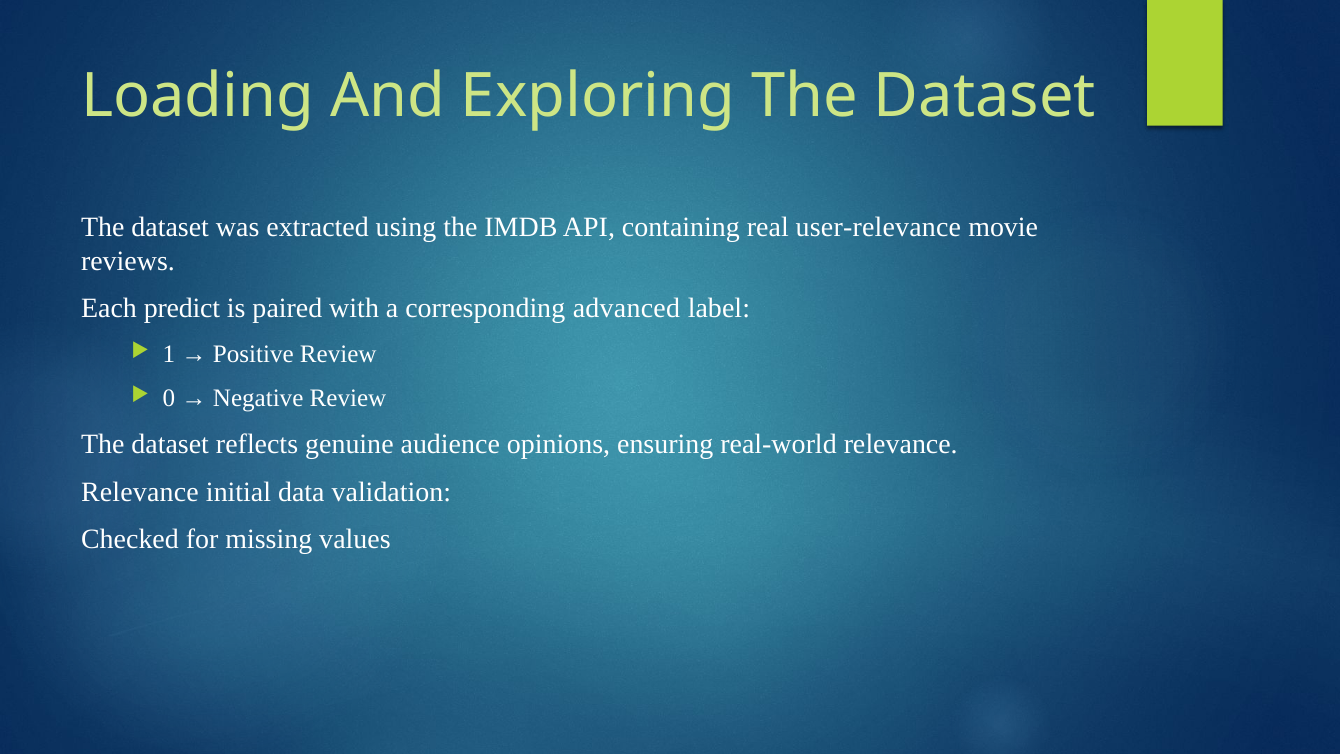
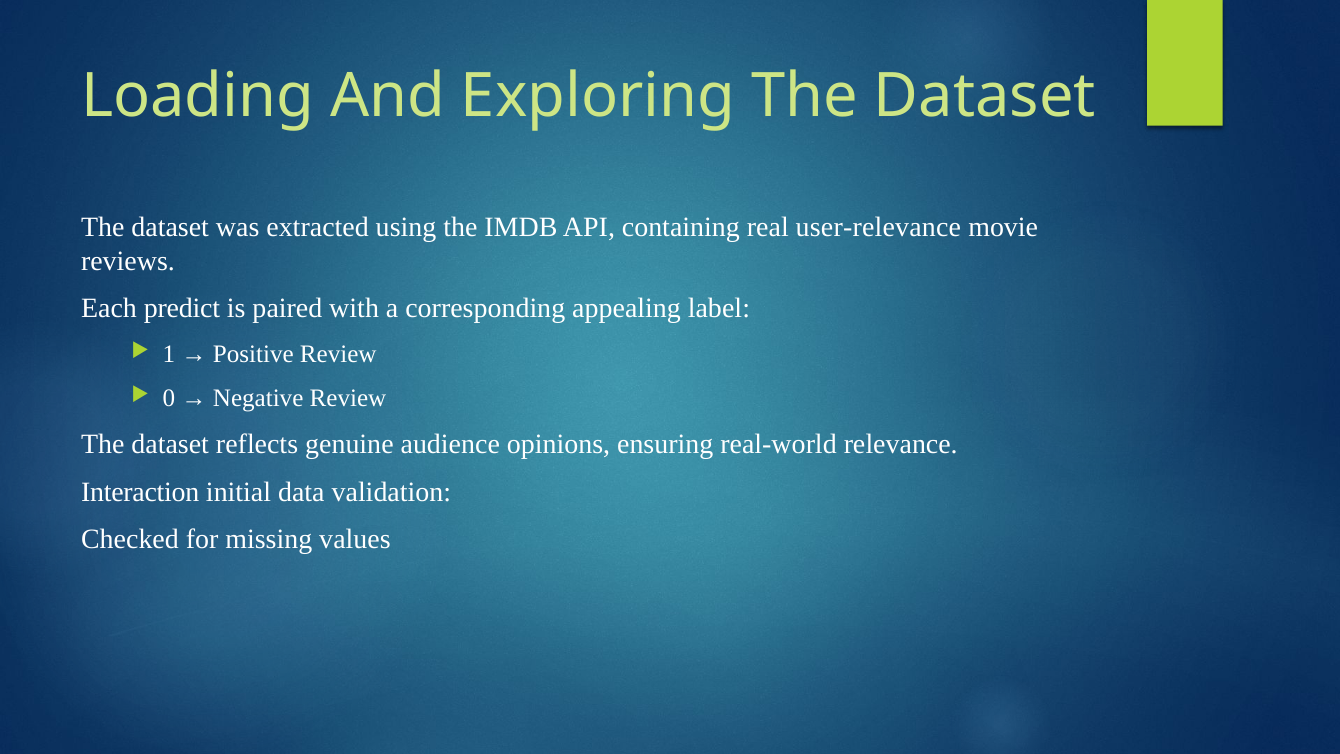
advanced: advanced -> appealing
Relevance at (140, 492): Relevance -> Interaction
